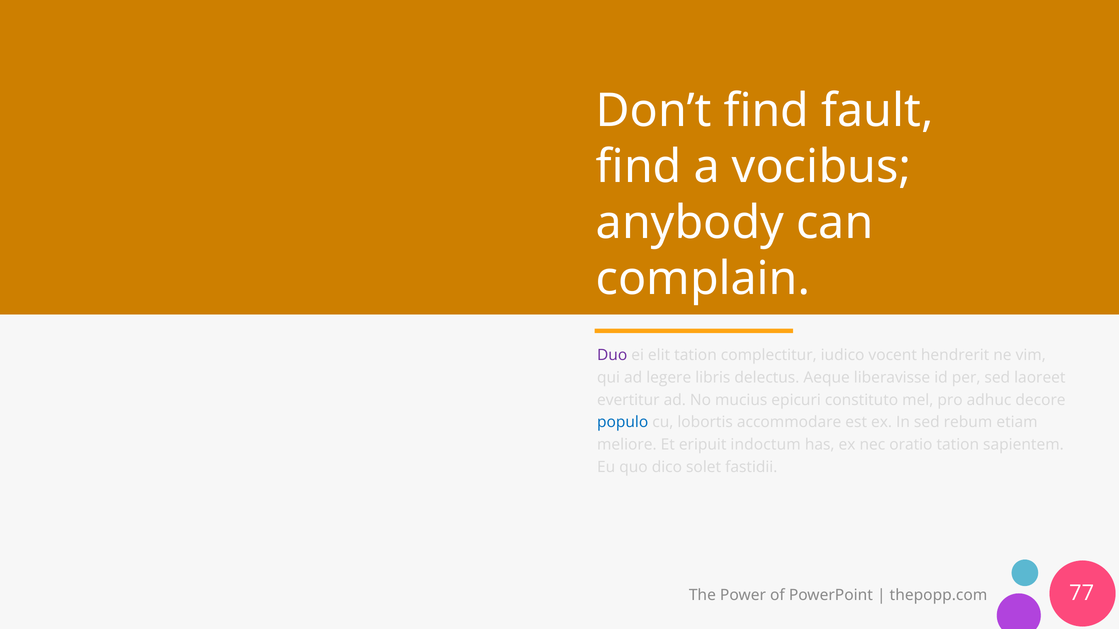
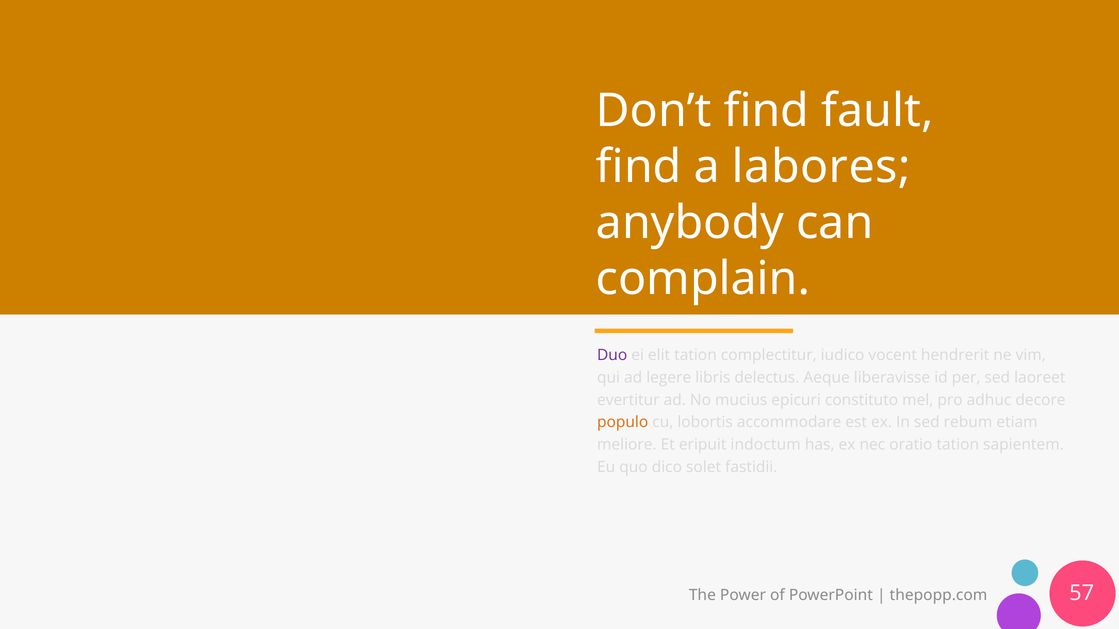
vocibus: vocibus -> labores
populo colour: blue -> orange
77: 77 -> 57
